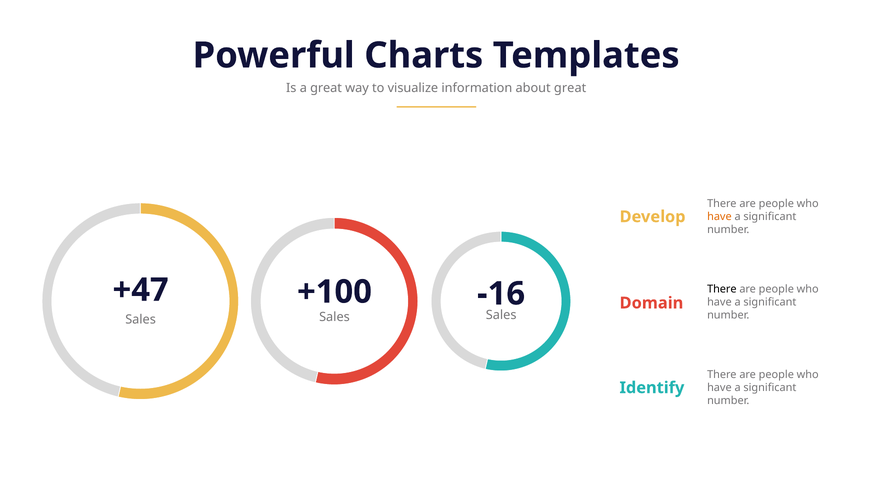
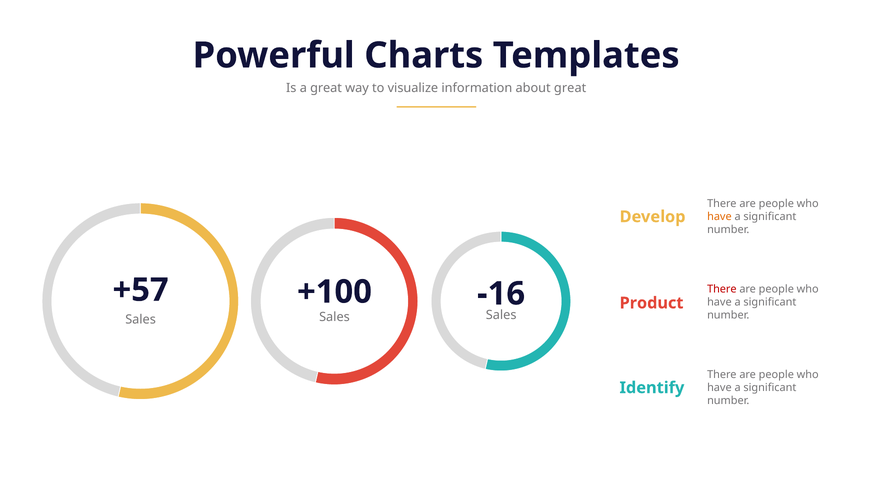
+47: +47 -> +57
There at (722, 289) colour: black -> red
Domain: Domain -> Product
